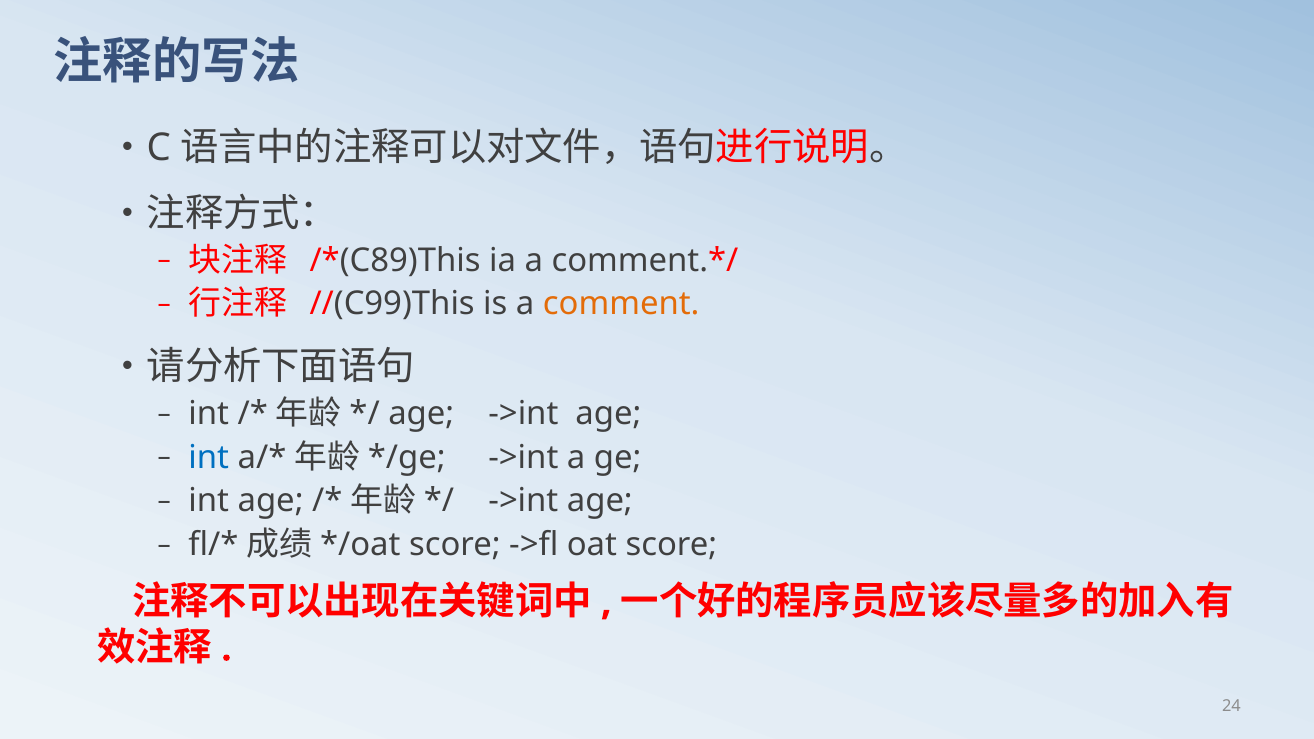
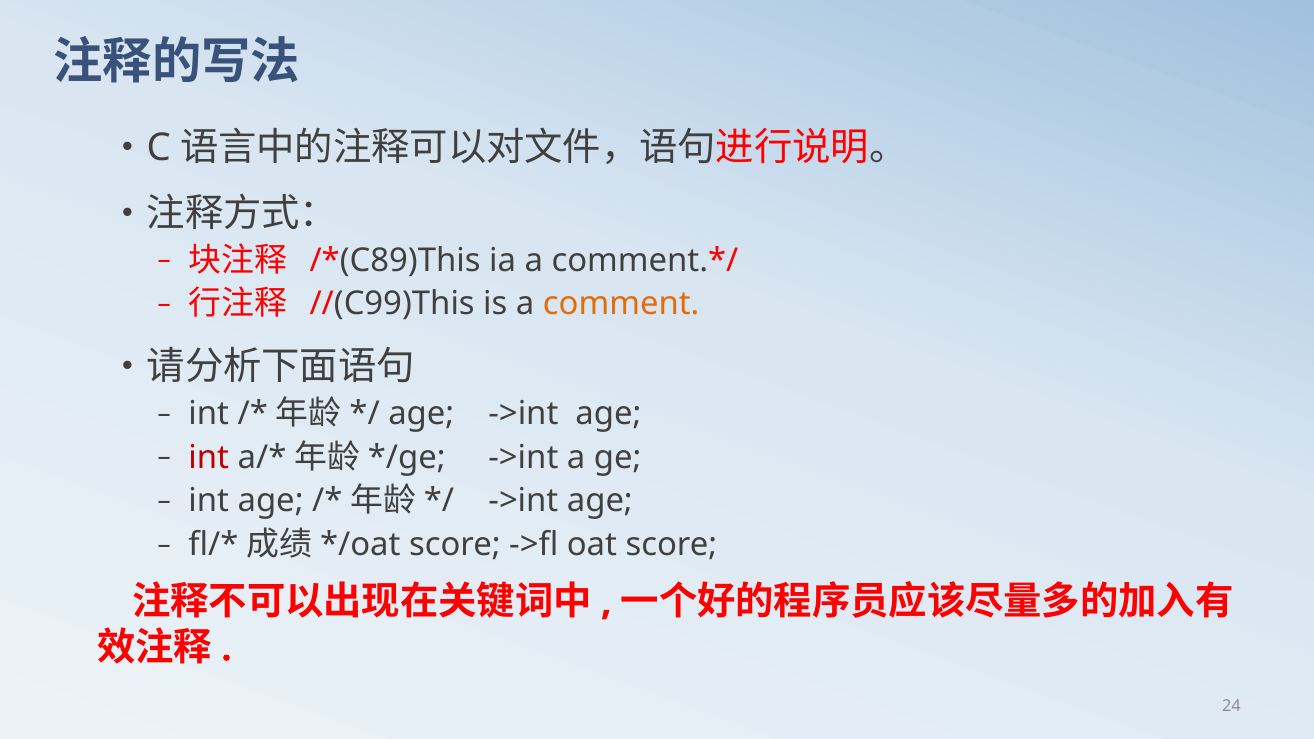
int at (209, 458) colour: blue -> red
